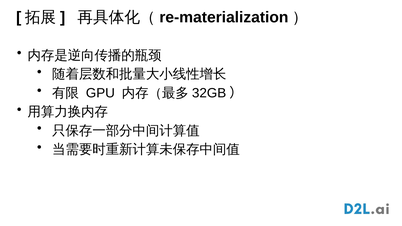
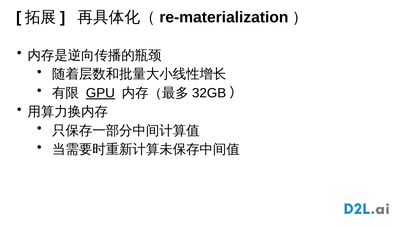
GPU underline: none -> present
